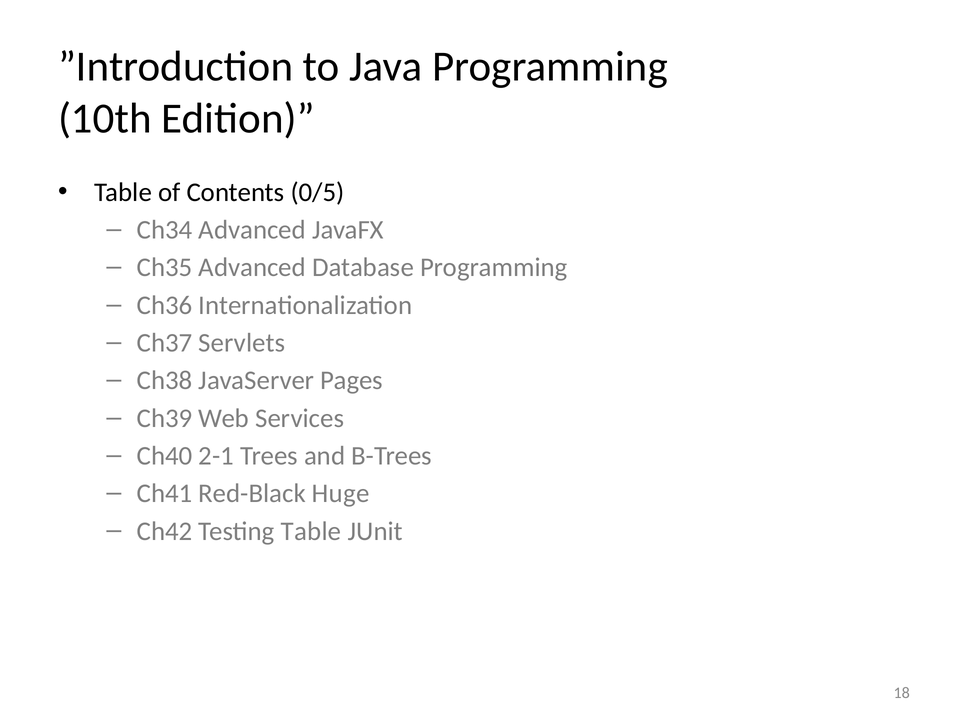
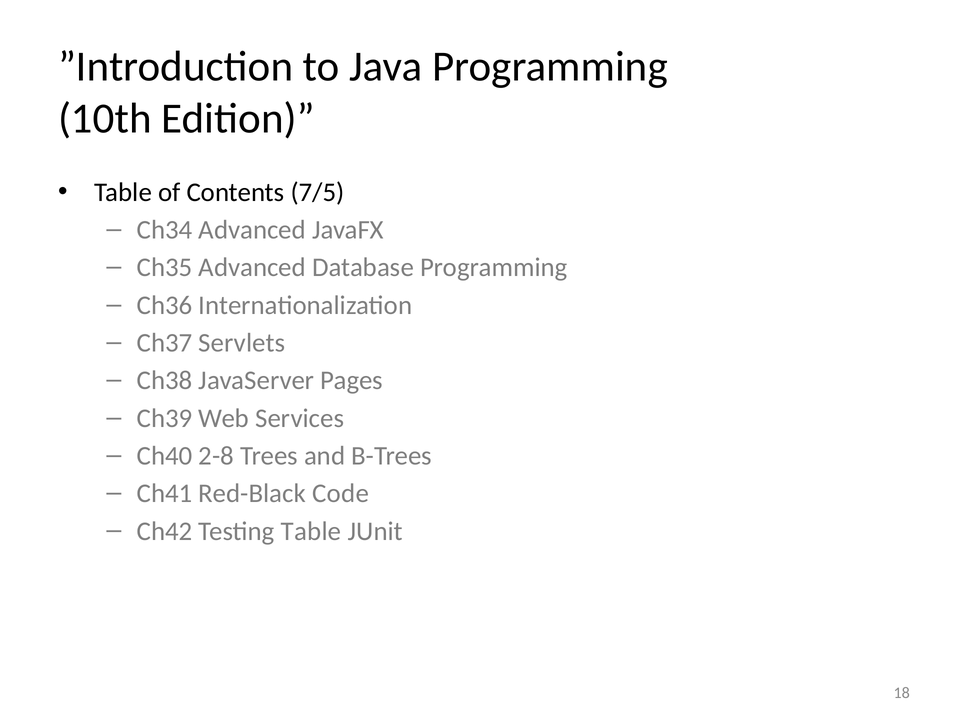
0/5: 0/5 -> 7/5
2-1: 2-1 -> 2-8
Huge: Huge -> Code
